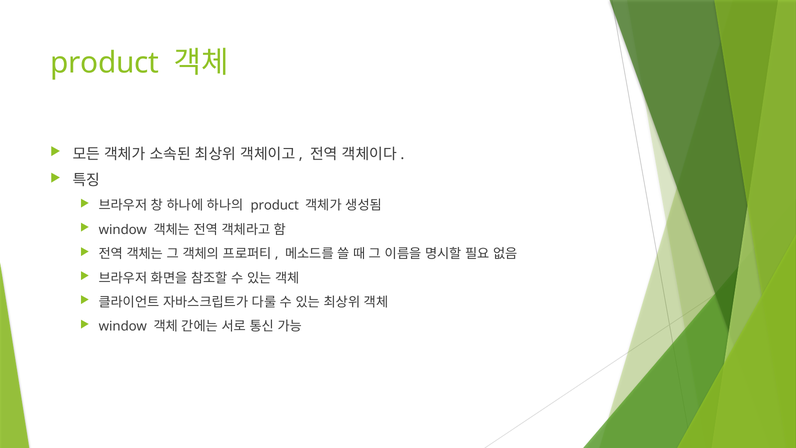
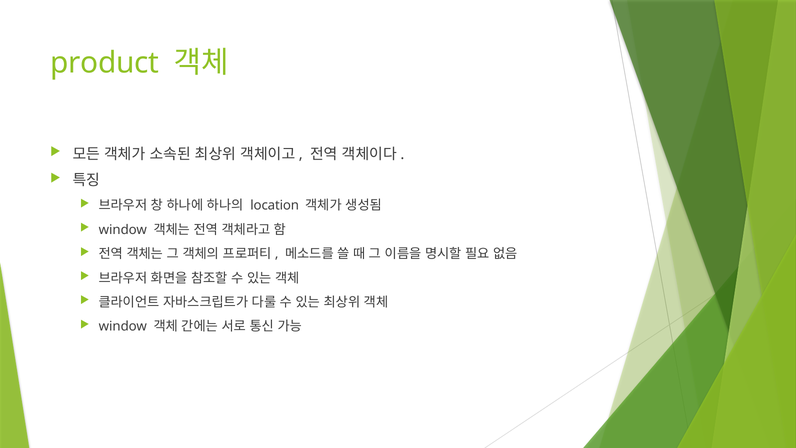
product at (275, 205): product -> location
